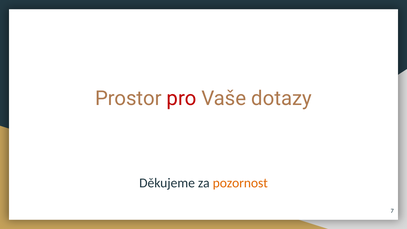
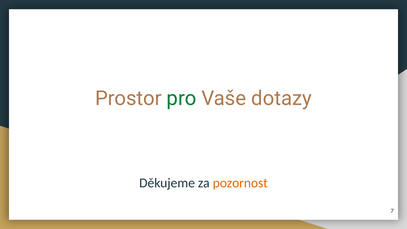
pro colour: red -> green
